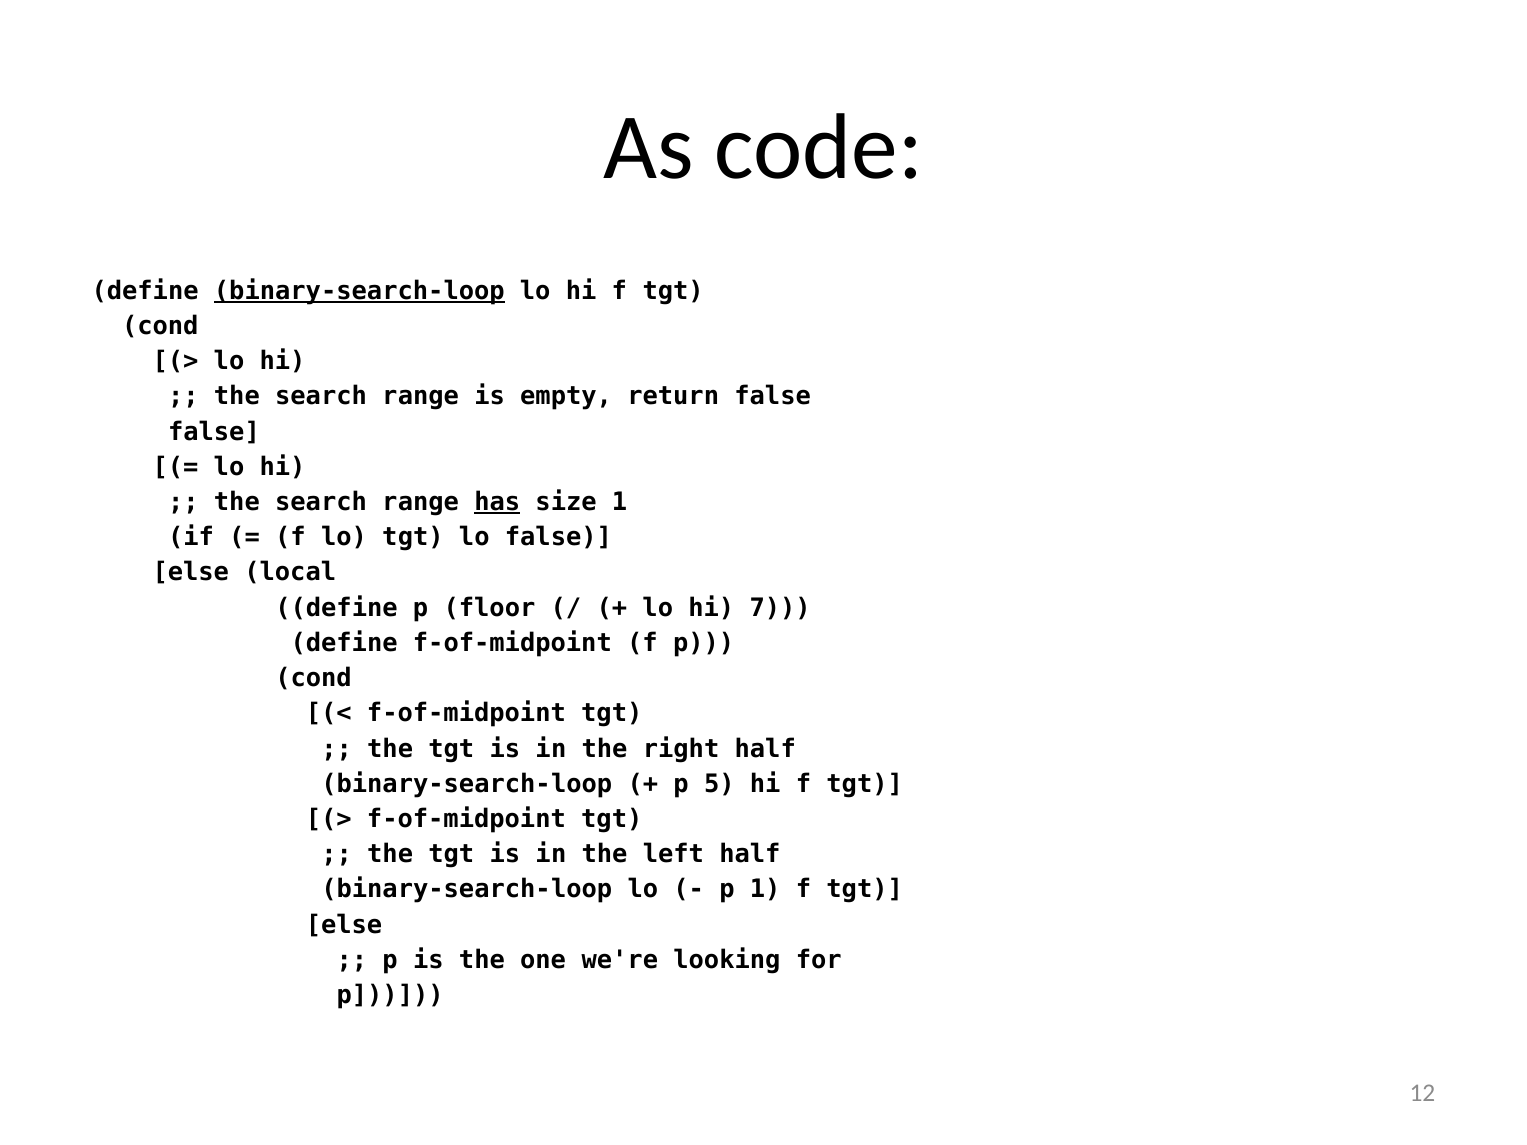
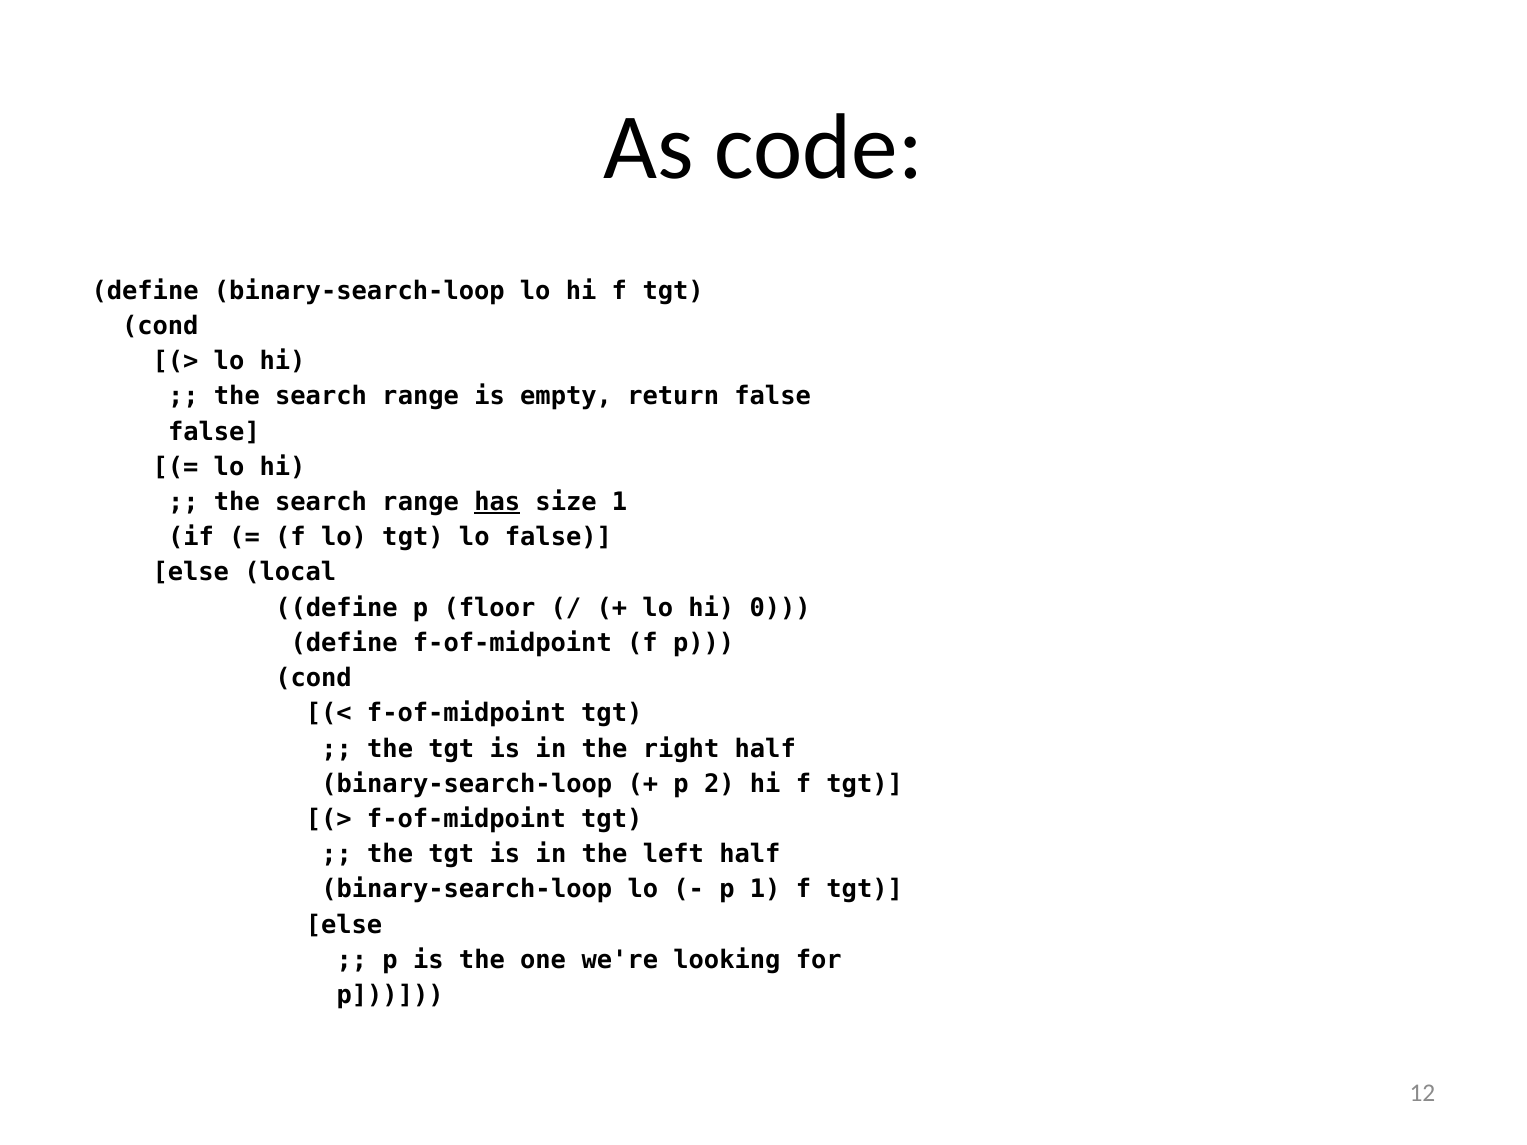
binary-search-loop at (359, 291) underline: present -> none
7: 7 -> 0
5: 5 -> 2
